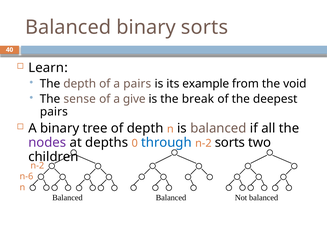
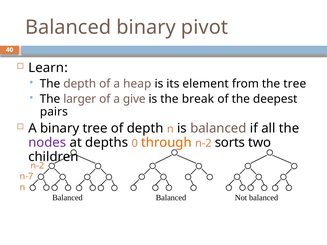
binary sorts: sorts -> pivot
a pairs: pairs -> heap
example: example -> element
the void: void -> tree
sense: sense -> larger
through colour: blue -> orange
n-6: n-6 -> n-7
